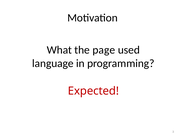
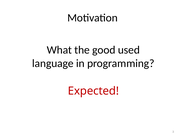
page: page -> good
